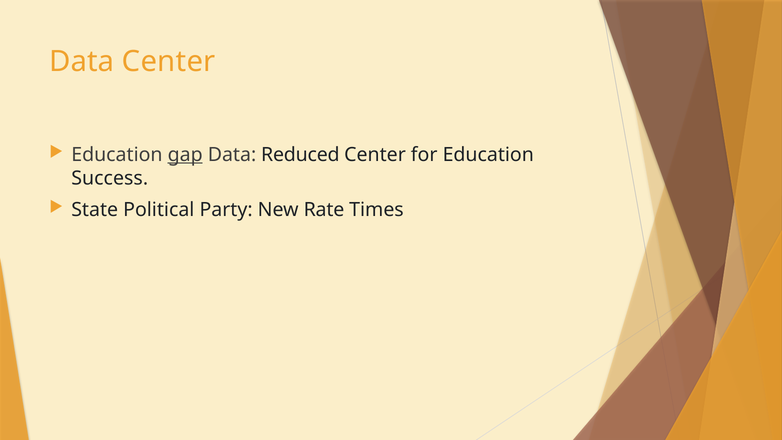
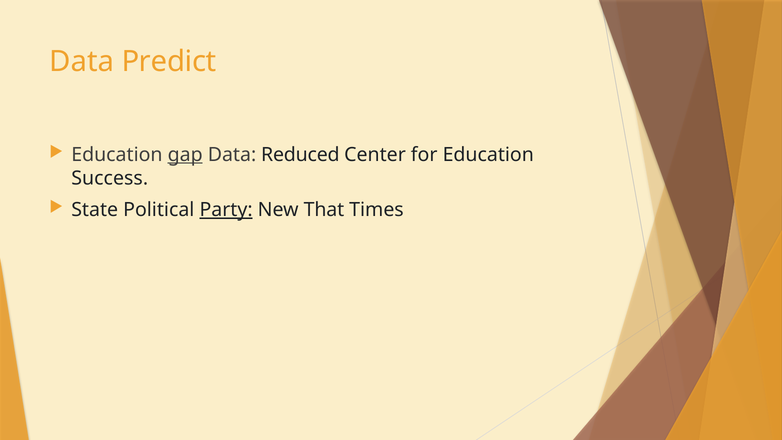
Data Center: Center -> Predict
Party underline: none -> present
Rate: Rate -> That
